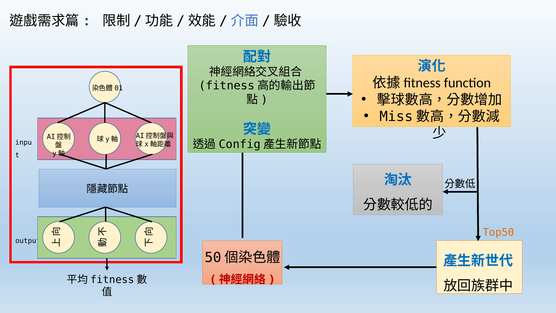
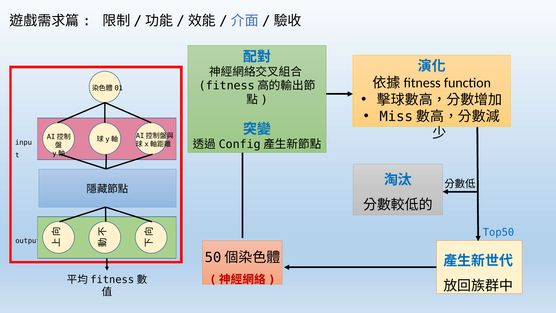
Top50 colour: orange -> blue
